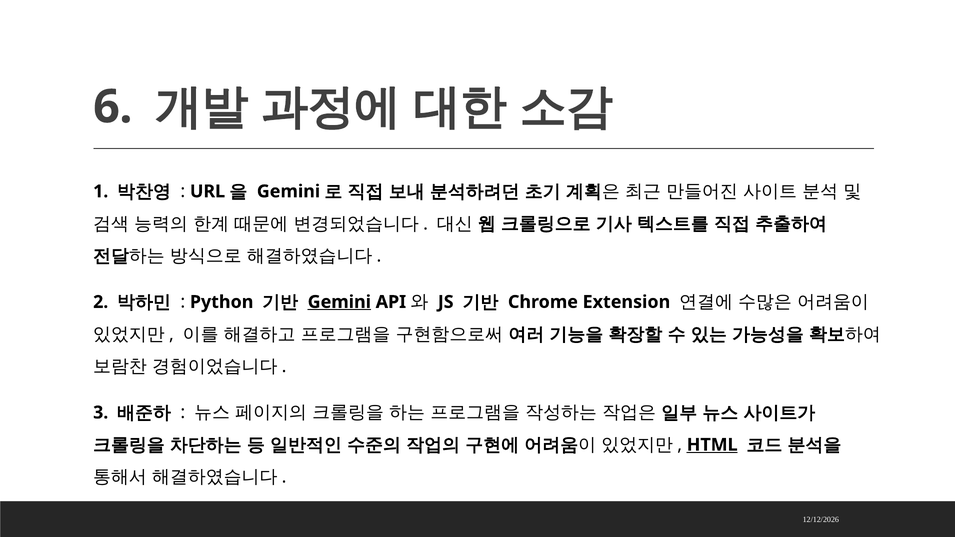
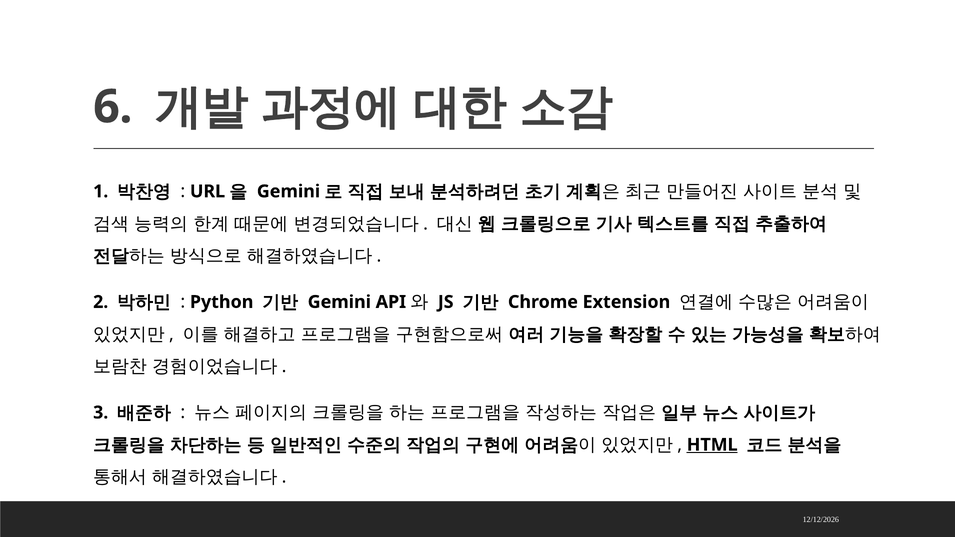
Gemini at (339, 302) underline: present -> none
